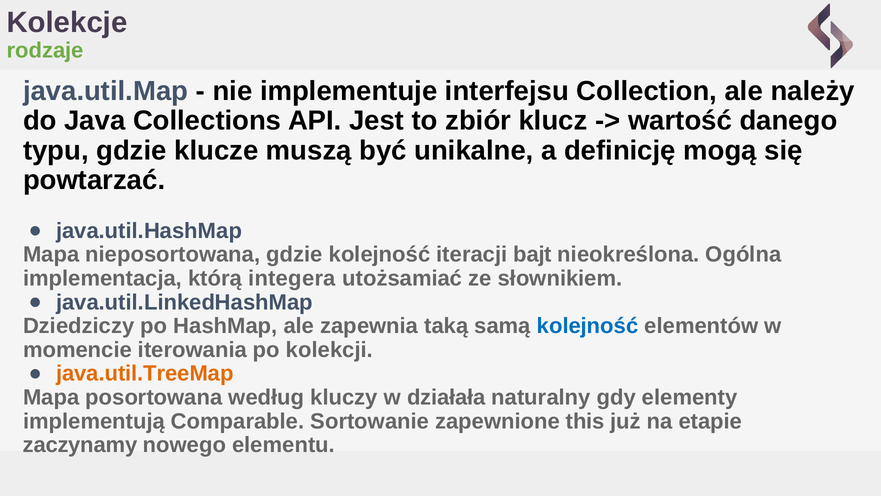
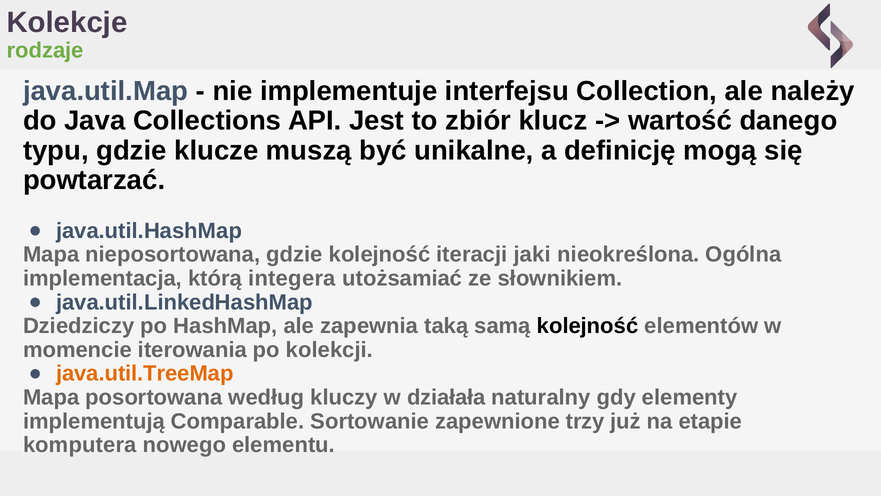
bajt: bajt -> jaki
kolejność at (588, 326) colour: blue -> black
this: this -> trzy
zaczynamy: zaczynamy -> komputera
